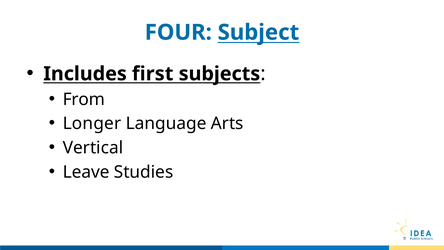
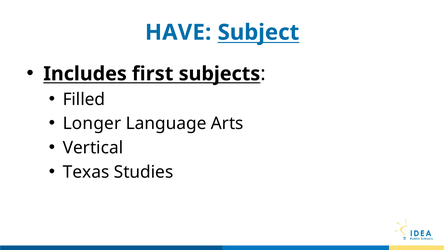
FOUR: FOUR -> HAVE
From: From -> Filled
Leave: Leave -> Texas
